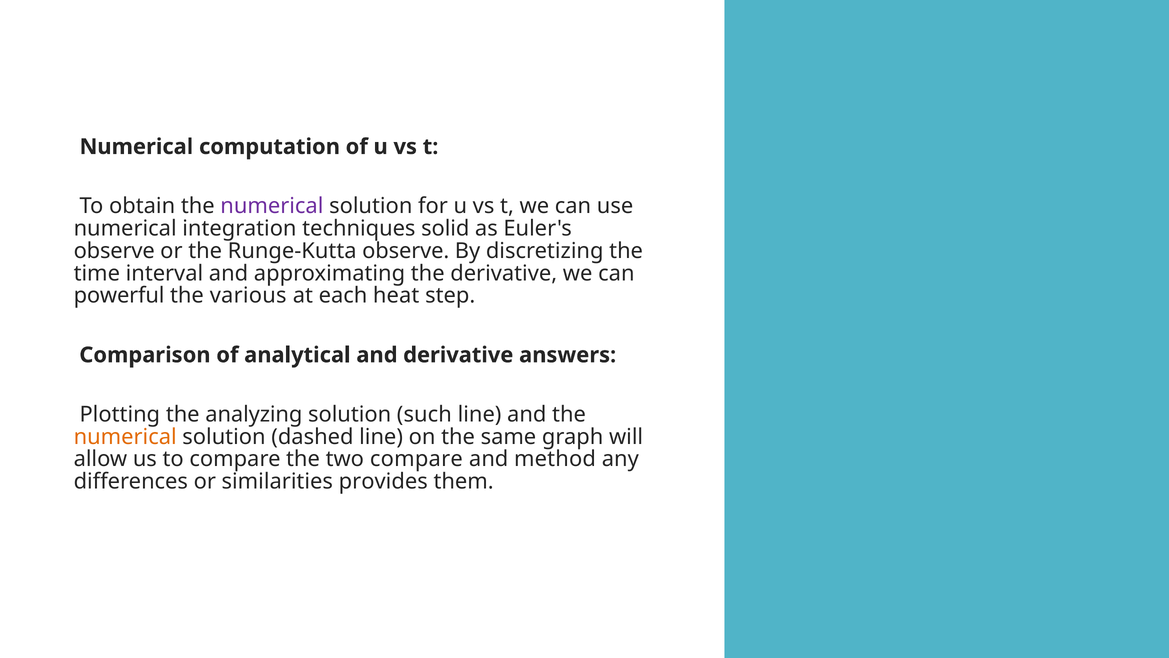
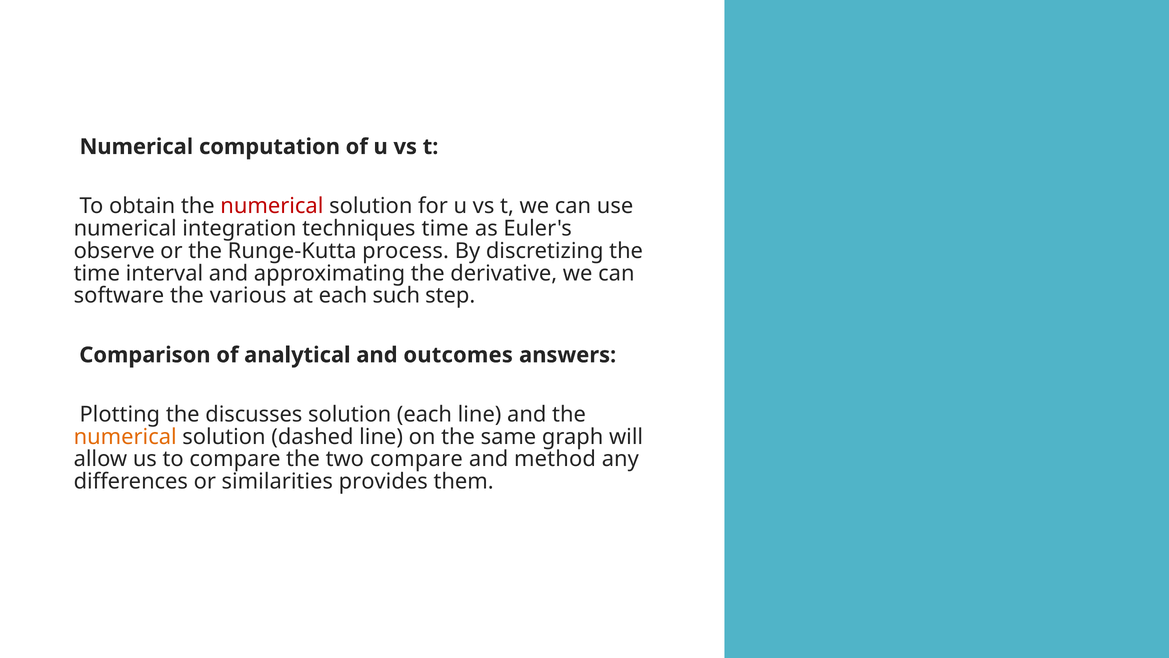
numerical at (272, 206) colour: purple -> red
techniques solid: solid -> time
Runge-Kutta observe: observe -> process
powerful: powerful -> software
heat: heat -> such
and derivative: derivative -> outcomes
analyzing: analyzing -> discusses
solution such: such -> each
